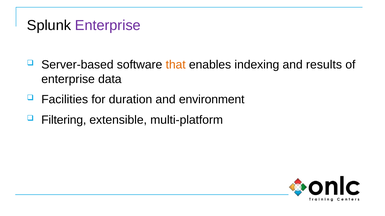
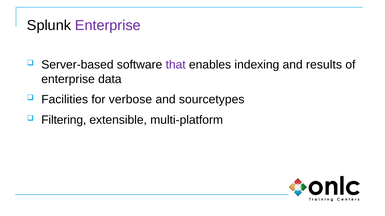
that colour: orange -> purple
duration: duration -> verbose
environment: environment -> sourcetypes
